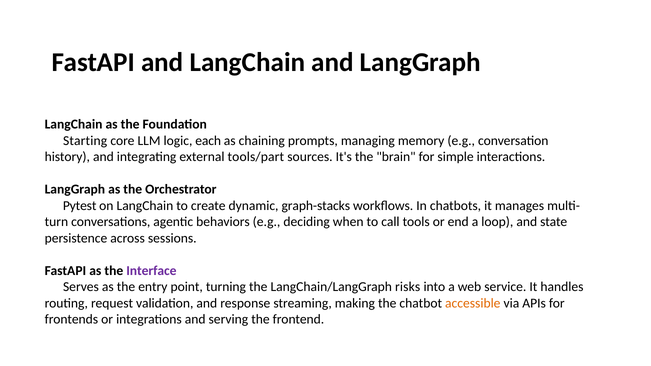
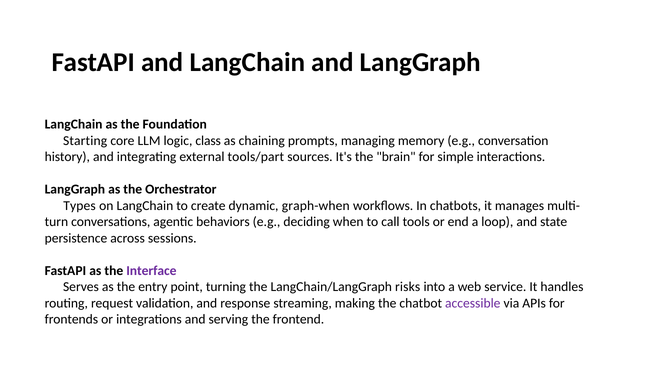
each: each -> class
Pytest: Pytest -> Types
graph-stacks: graph-stacks -> graph-when
accessible colour: orange -> purple
